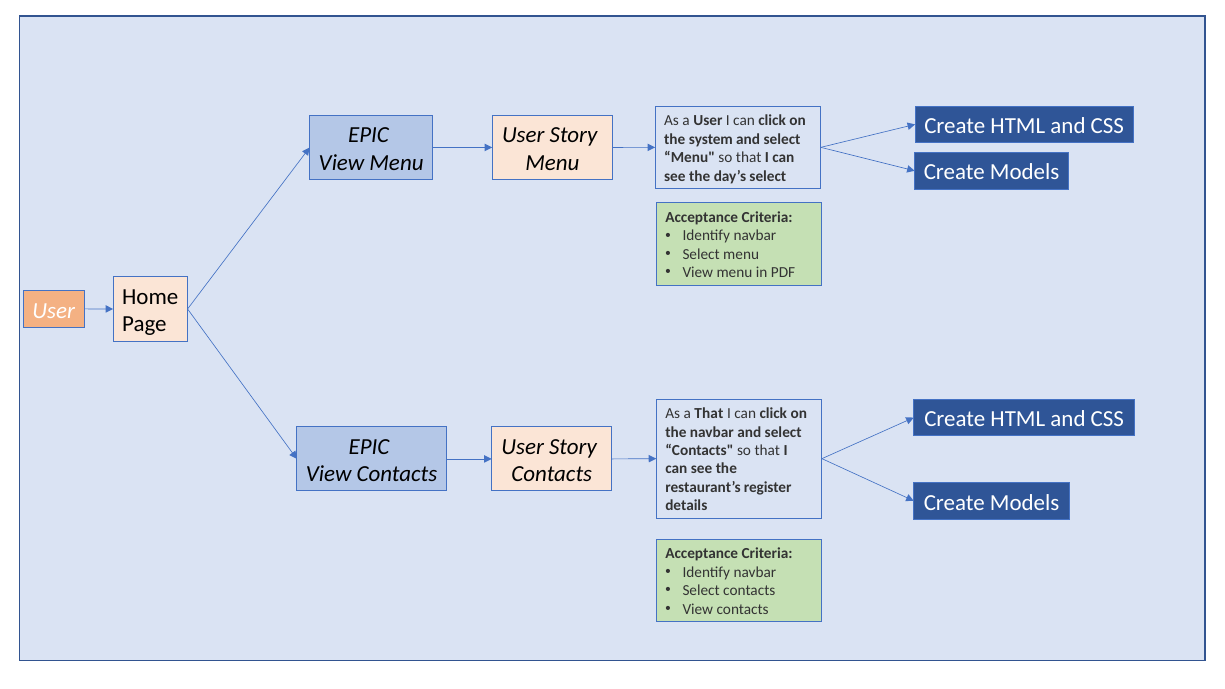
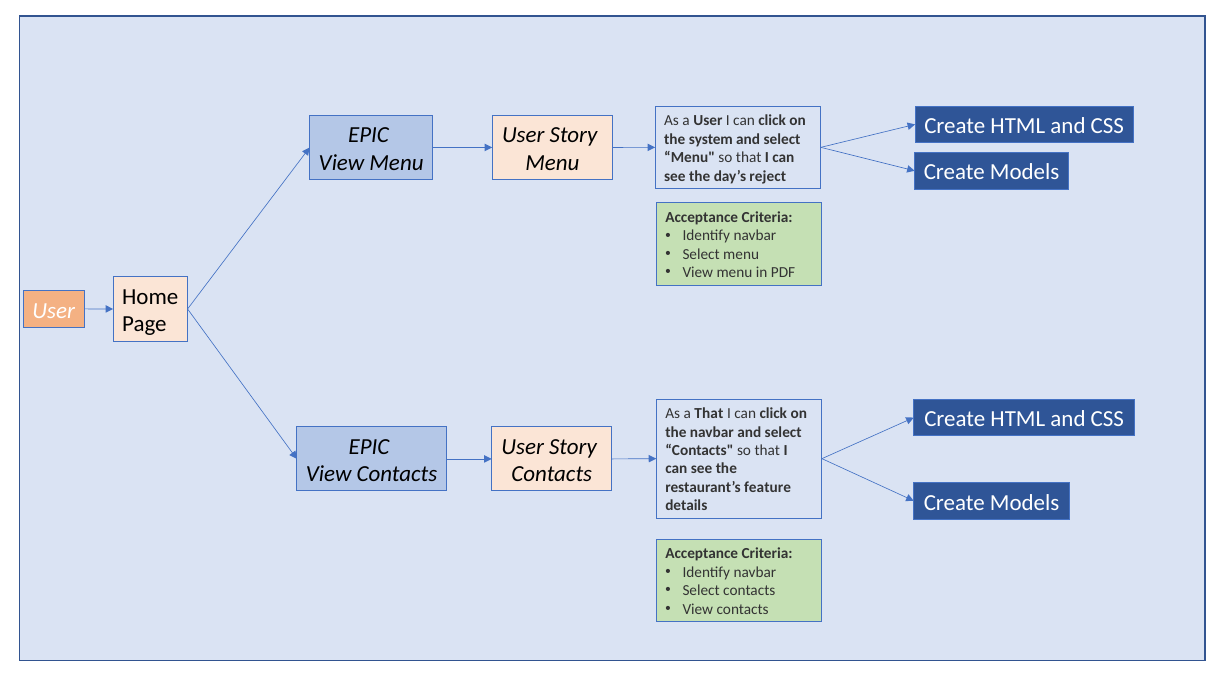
day’s select: select -> reject
register: register -> feature
